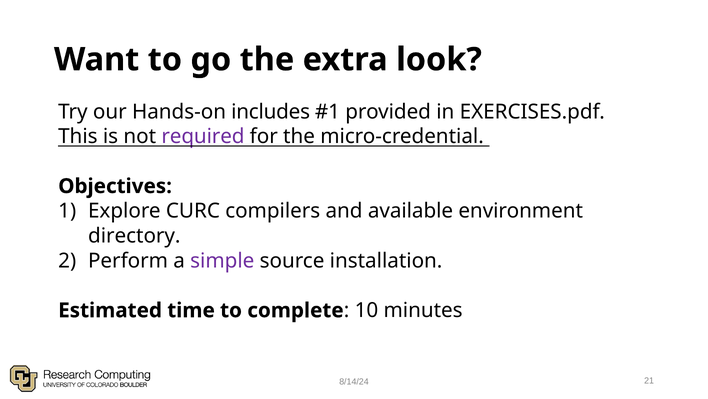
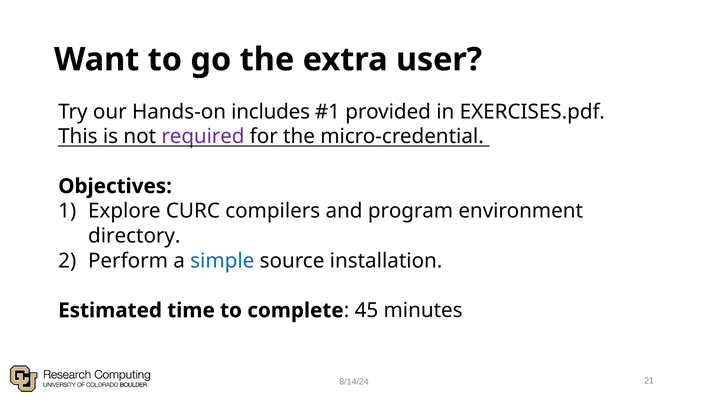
look: look -> user
available: available -> program
simple colour: purple -> blue
10: 10 -> 45
